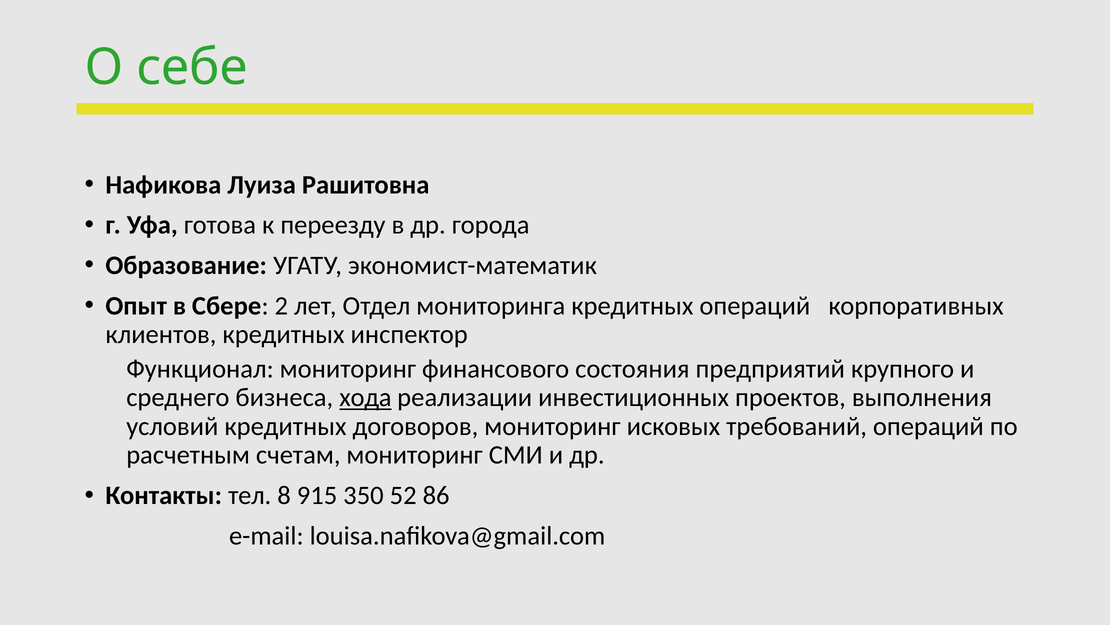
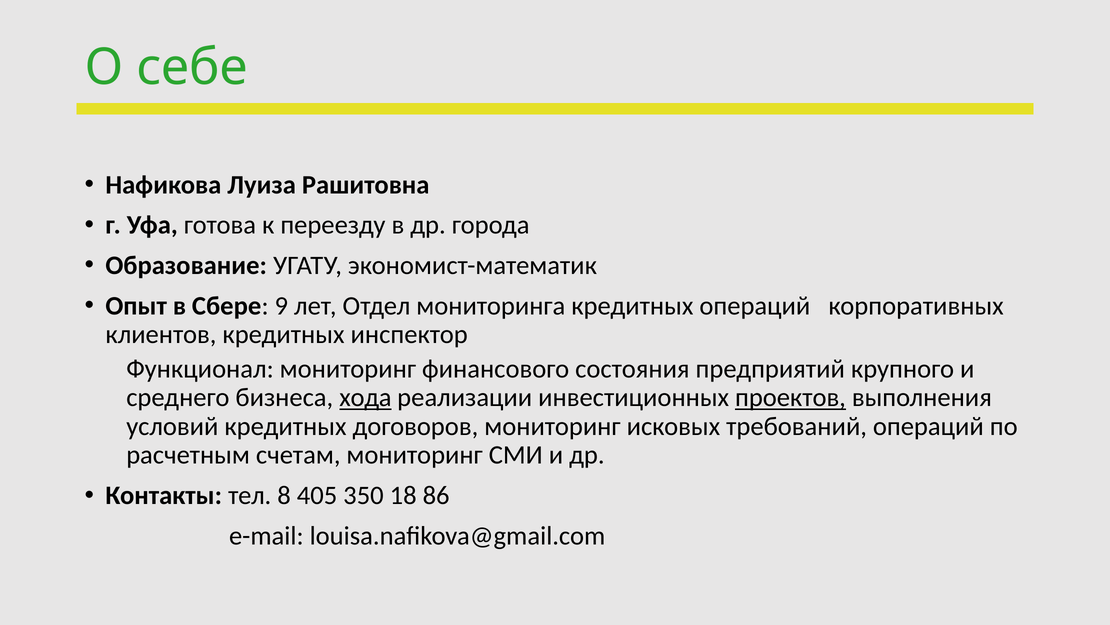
2: 2 -> 9
проектов underline: none -> present
915: 915 -> 405
52: 52 -> 18
